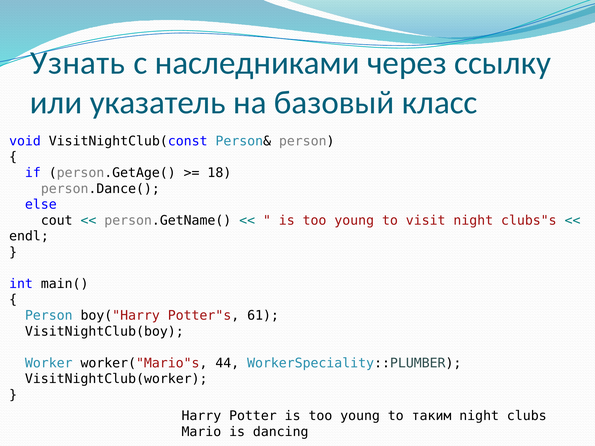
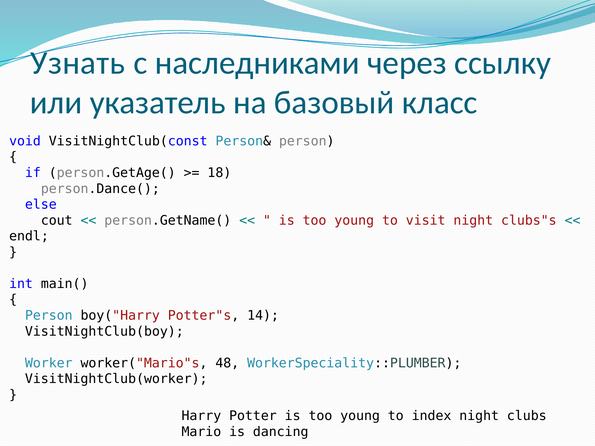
61: 61 -> 14
44: 44 -> 48
таким: таким -> index
